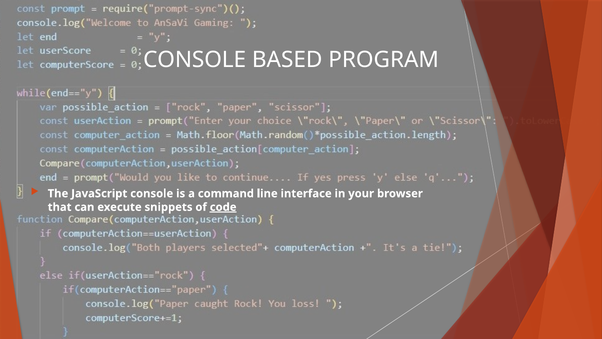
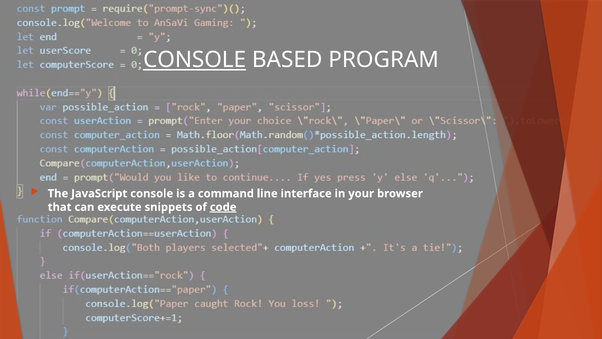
CONSOLE at (195, 60) underline: none -> present
